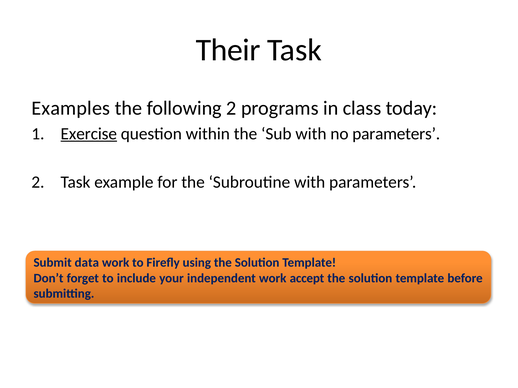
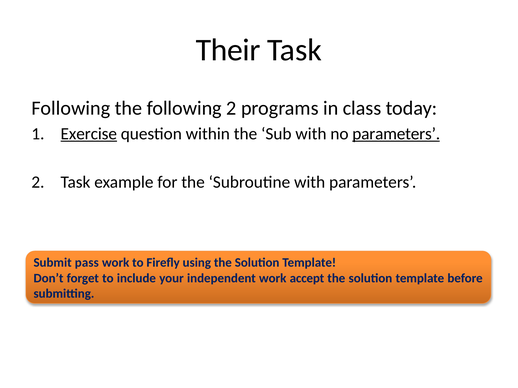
Examples at (71, 108): Examples -> Following
parameters at (396, 134) underline: none -> present
data: data -> pass
